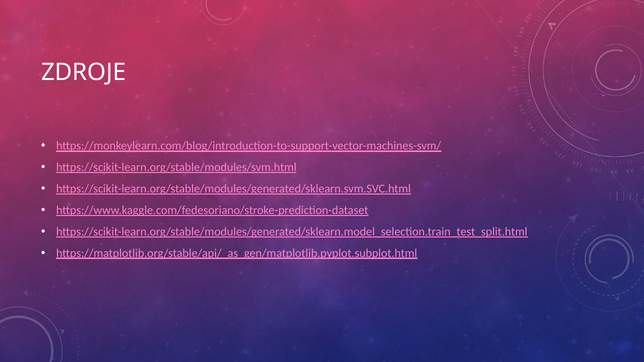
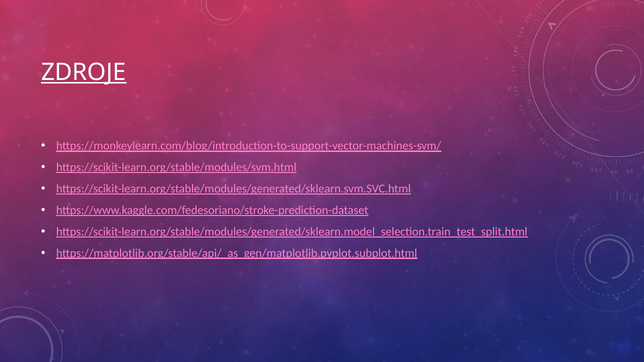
ZDROJE underline: none -> present
